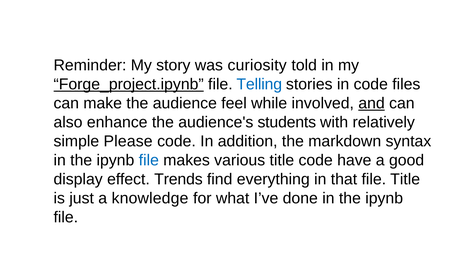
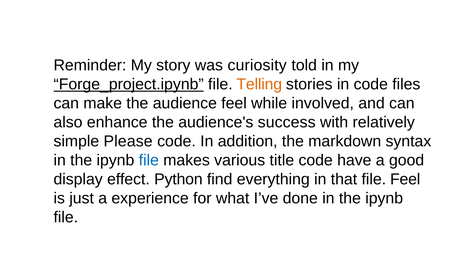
Telling colour: blue -> orange
and underline: present -> none
students: students -> success
Trends: Trends -> Python
file Title: Title -> Feel
knowledge: knowledge -> experience
